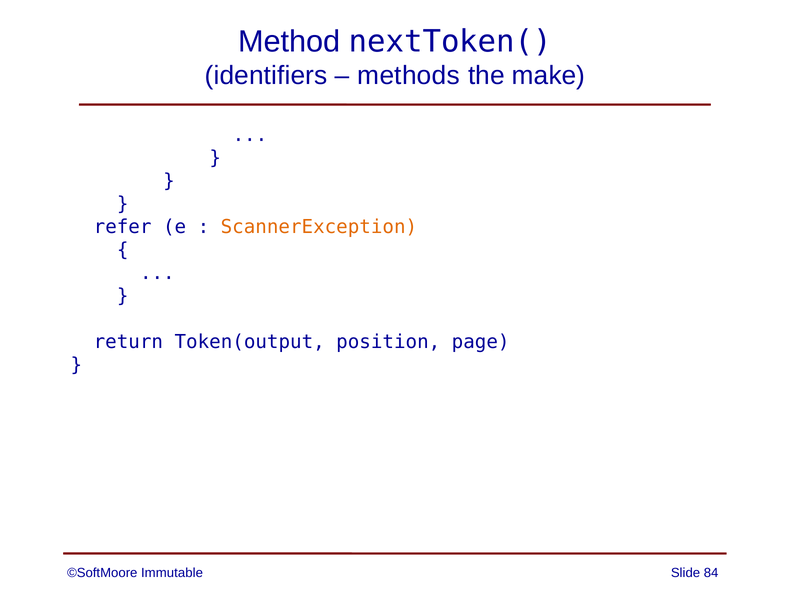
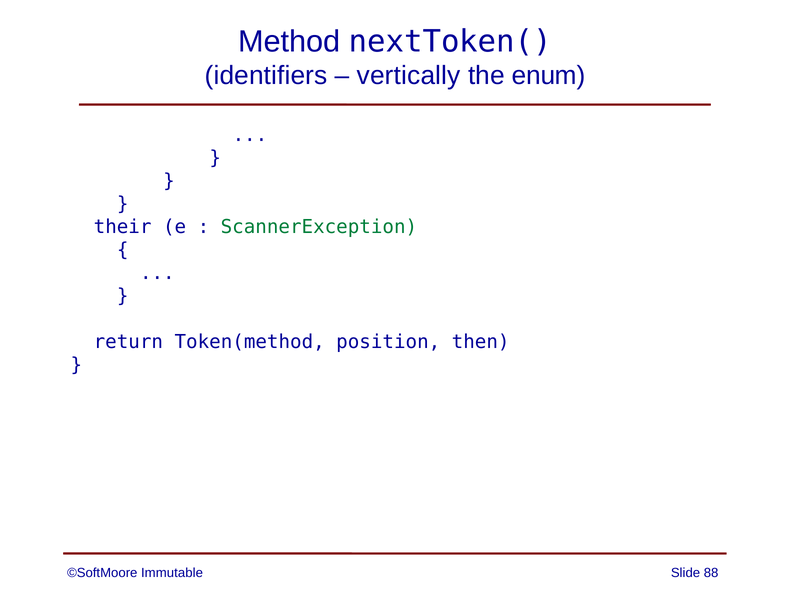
methods: methods -> vertically
make: make -> enum
refer: refer -> their
ScannerException colour: orange -> green
Token(output: Token(output -> Token(method
page: page -> then
84: 84 -> 88
